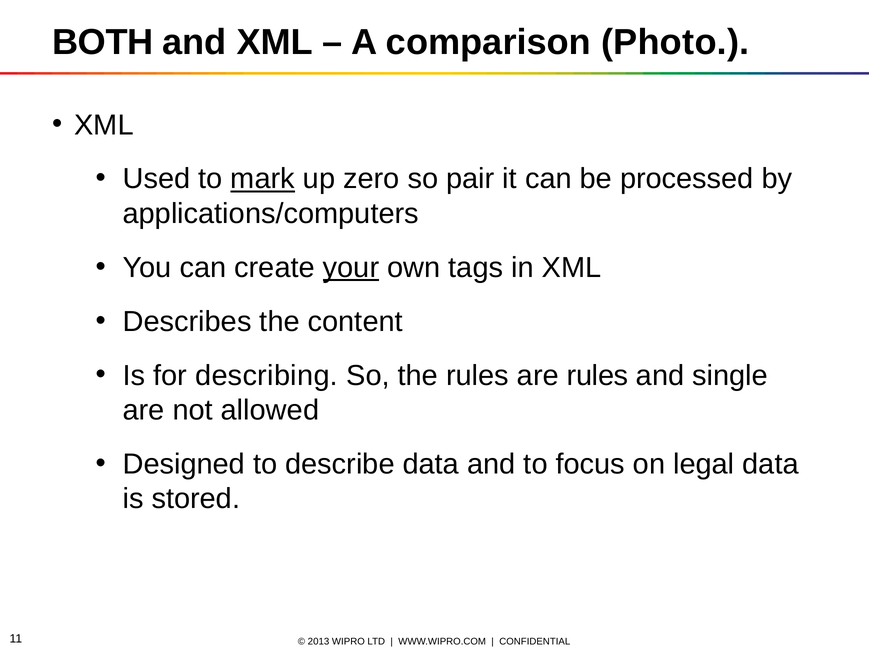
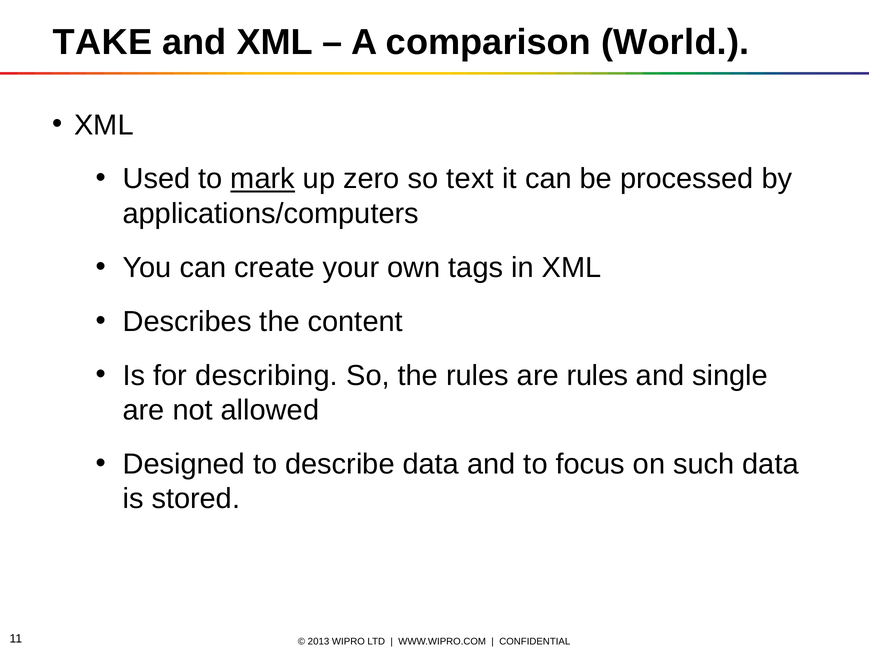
BOTH: BOTH -> TAKE
Photo: Photo -> World
pair: pair -> text
your underline: present -> none
legal: legal -> such
